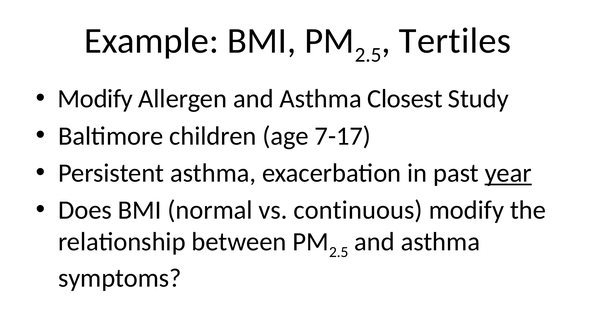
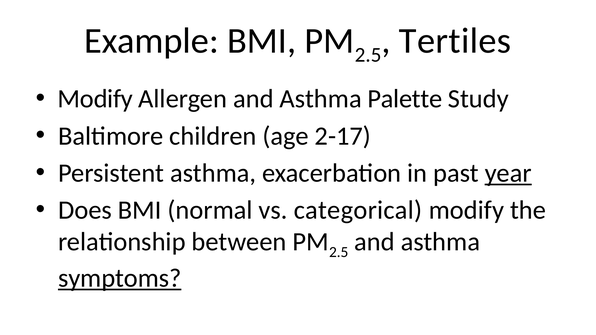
Closest: Closest -> Palette
7-17: 7-17 -> 2-17
continuous: continuous -> categorical
symptoms underline: none -> present
